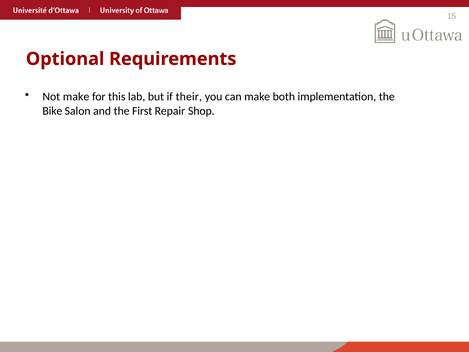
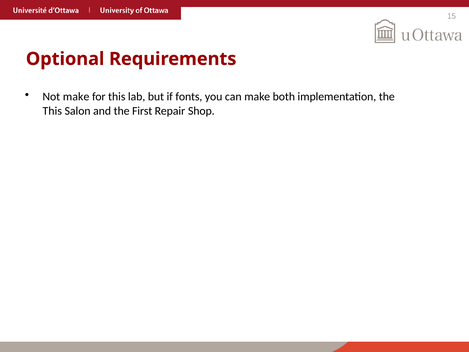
their: their -> fonts
Bike at (52, 111): Bike -> This
